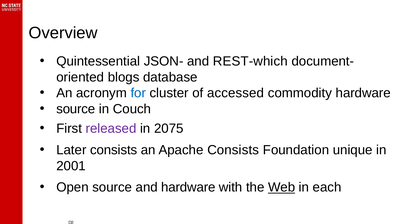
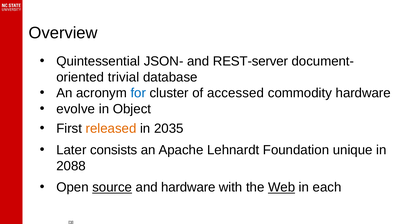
REST-which: REST-which -> REST-server
blogs: blogs -> trivial
source at (76, 109): source -> evolve
Couch: Couch -> Object
released colour: purple -> orange
2075: 2075 -> 2035
Apache Consists: Consists -> Lehnardt
2001: 2001 -> 2088
source at (112, 187) underline: none -> present
